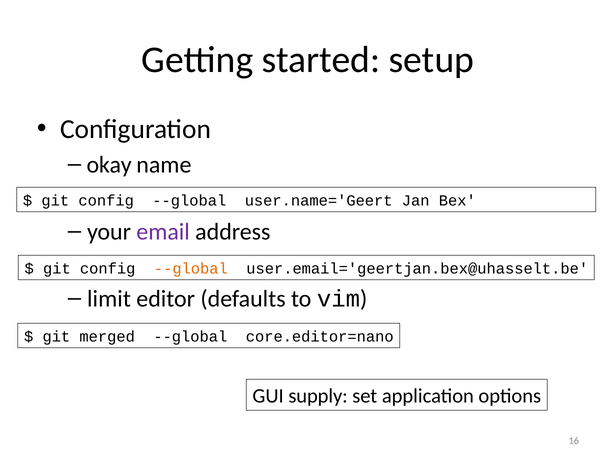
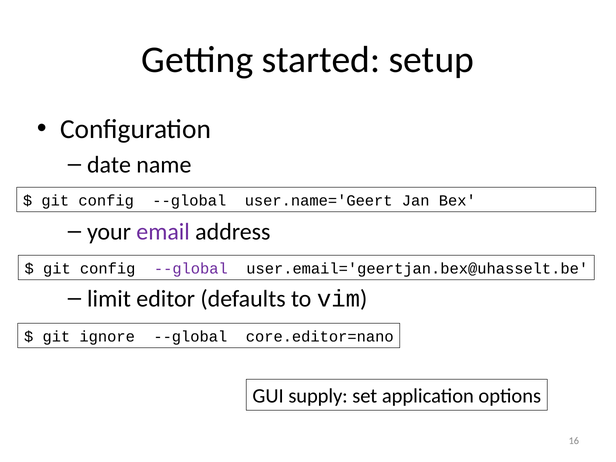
okay: okay -> date
--global at (191, 269) colour: orange -> purple
merged: merged -> ignore
